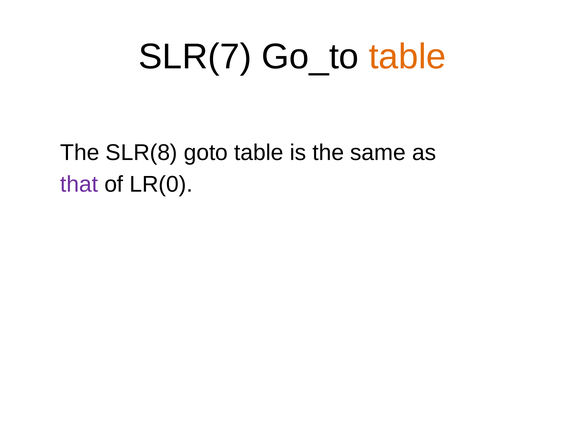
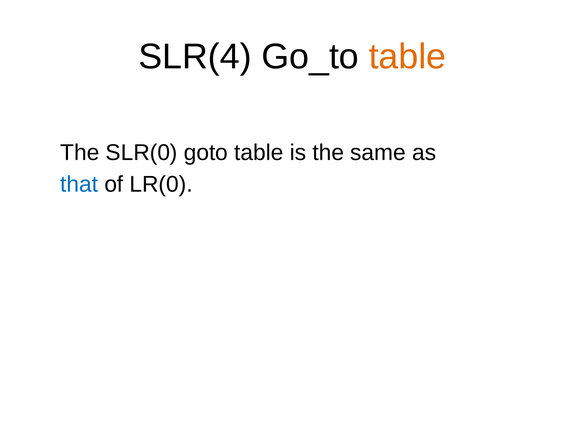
SLR(7: SLR(7 -> SLR(4
SLR(8: SLR(8 -> SLR(0
that colour: purple -> blue
